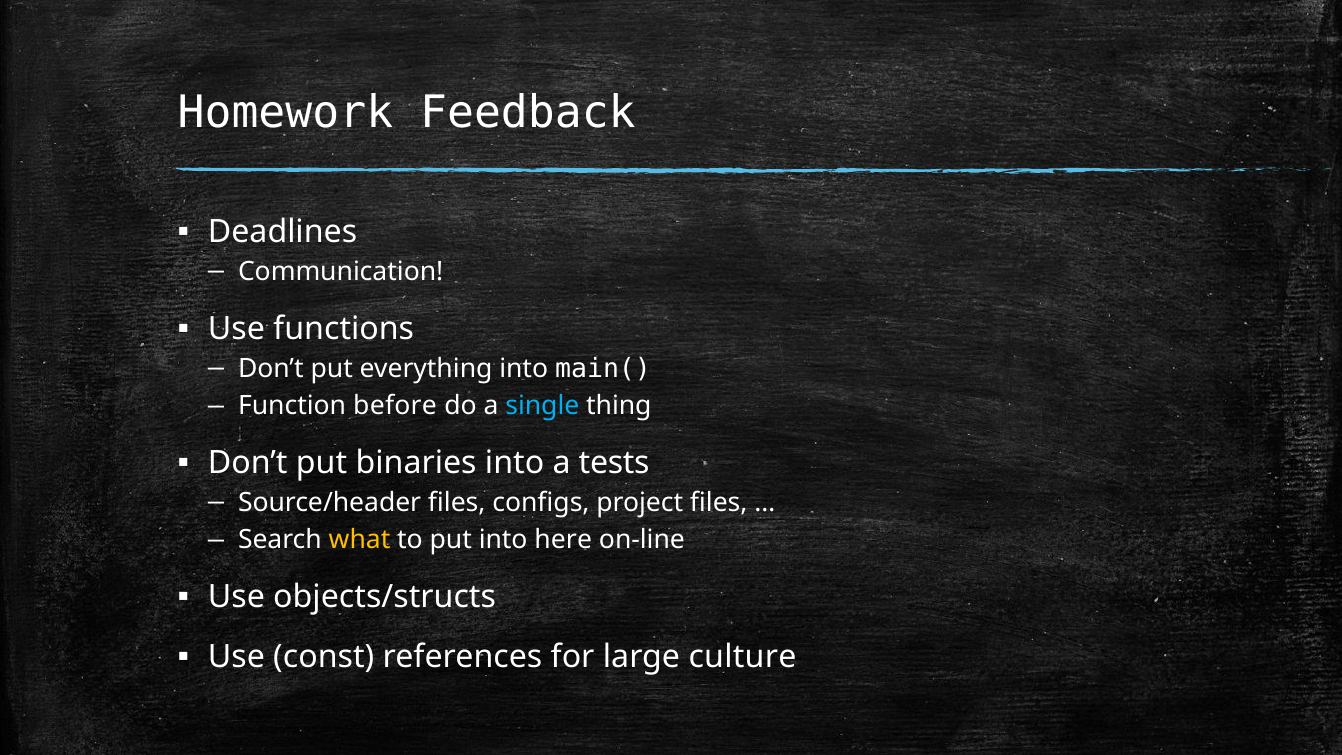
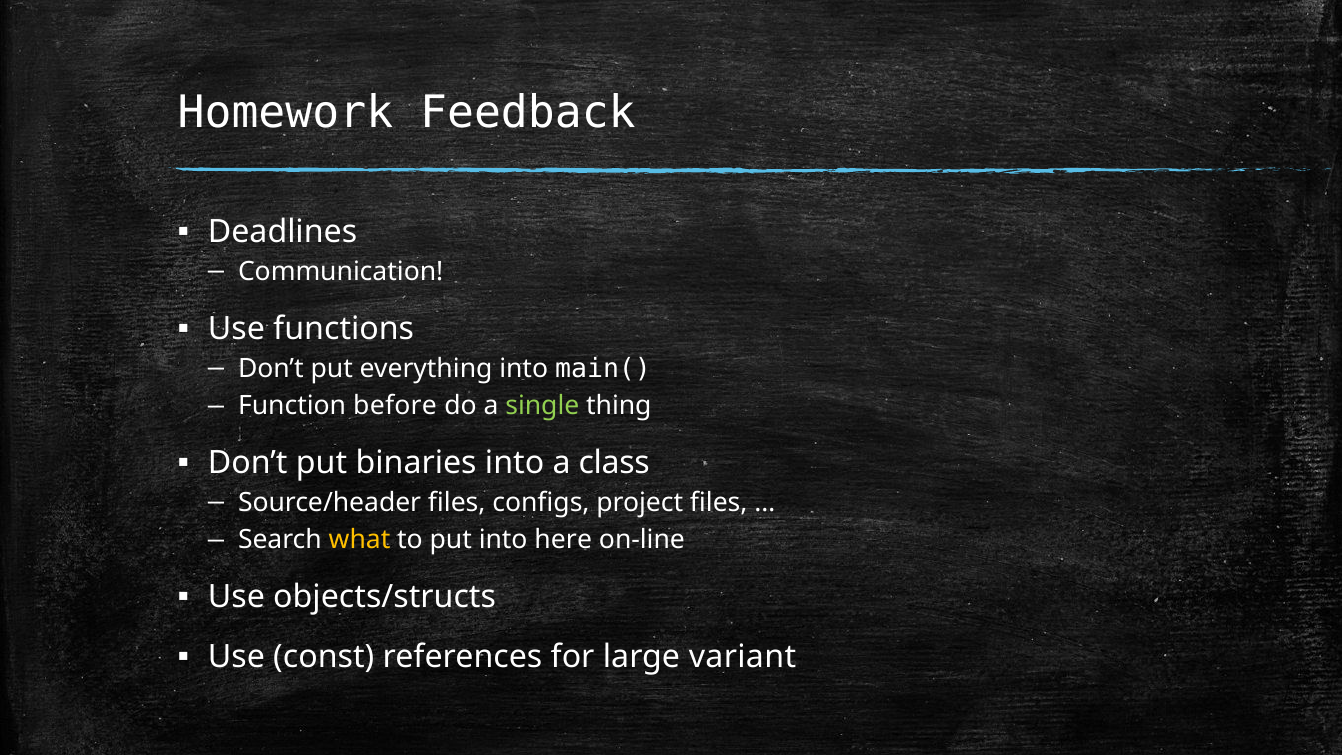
single colour: light blue -> light green
tests: tests -> class
culture: culture -> variant
